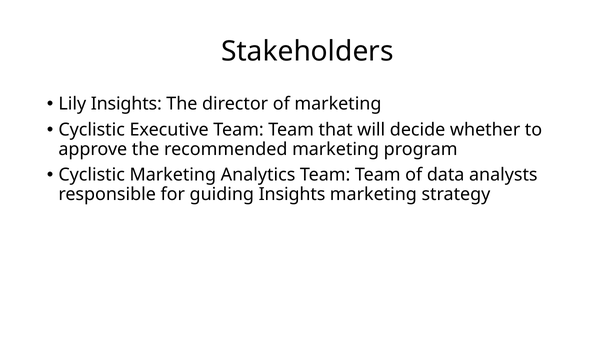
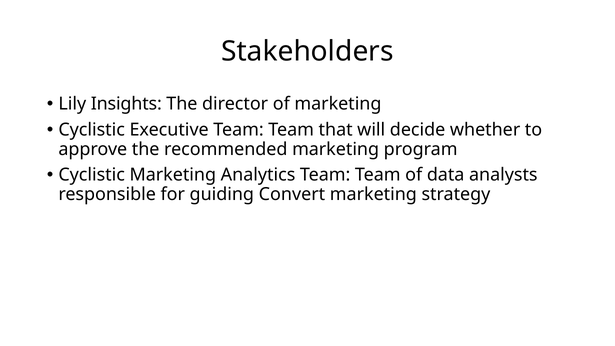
guiding Insights: Insights -> Convert
